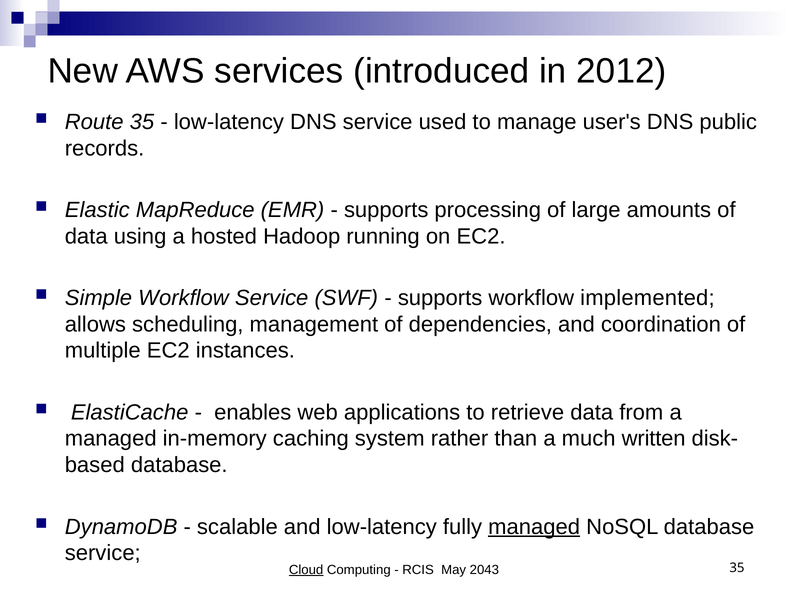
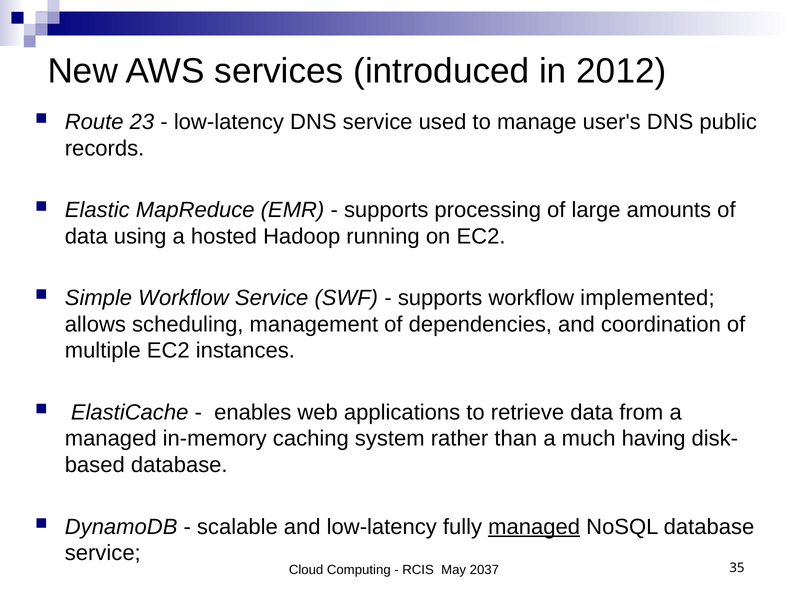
Route 35: 35 -> 23
written: written -> having
Cloud underline: present -> none
2043: 2043 -> 2037
